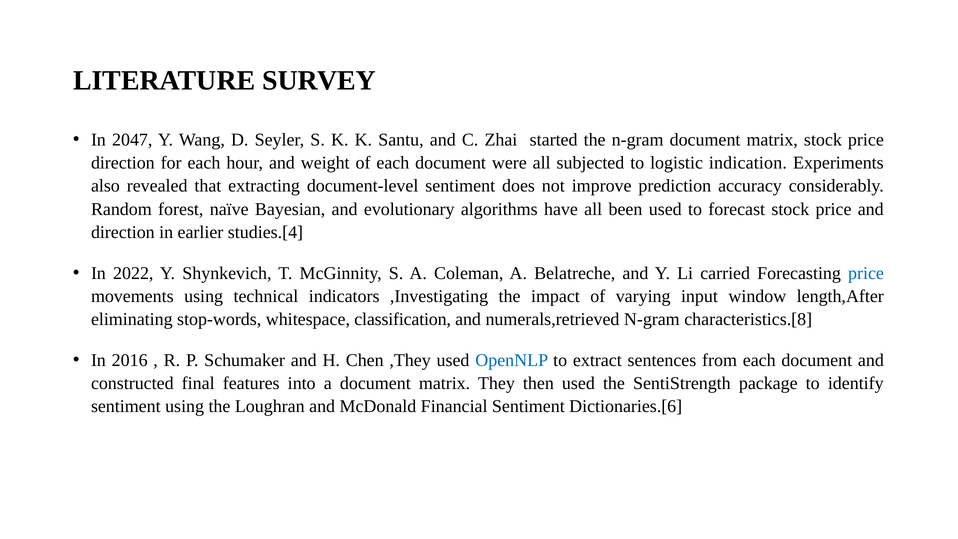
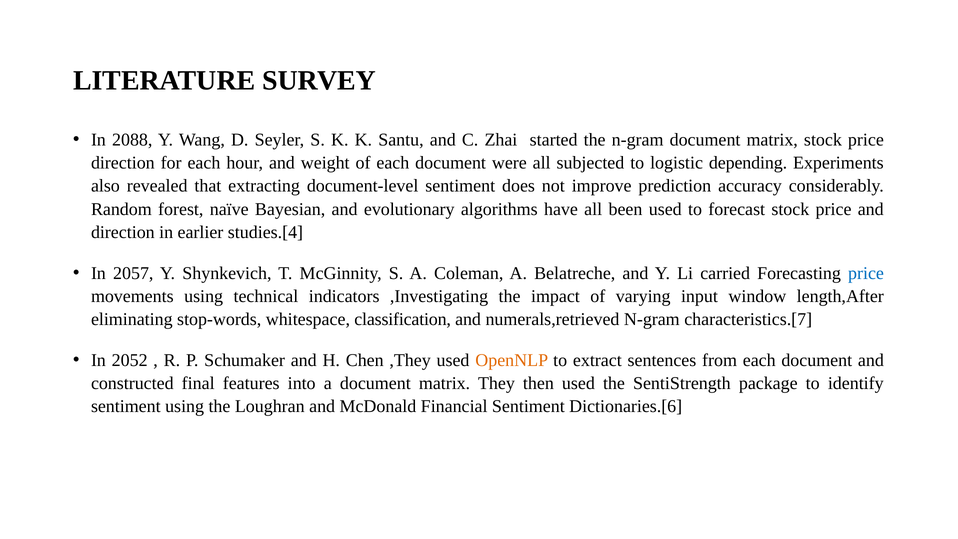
2047: 2047 -> 2088
indication: indication -> depending
2022: 2022 -> 2057
characteristics.[8: characteristics.[8 -> characteristics.[7
2016: 2016 -> 2052
OpenNLP colour: blue -> orange
